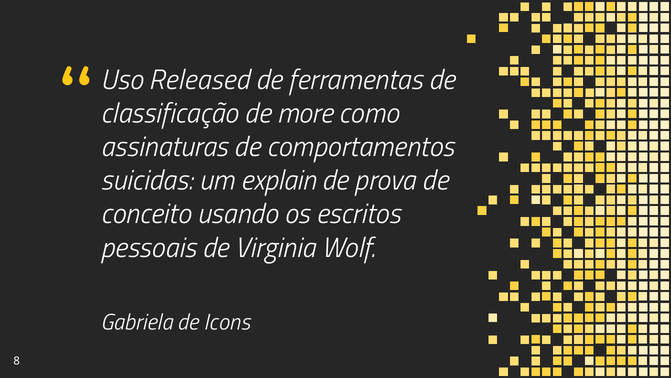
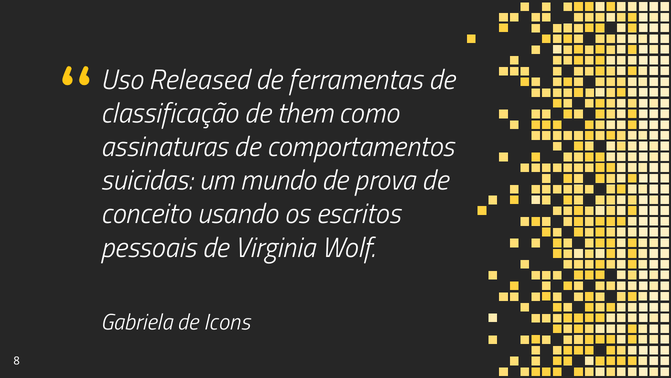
more: more -> them
explain: explain -> mundo
